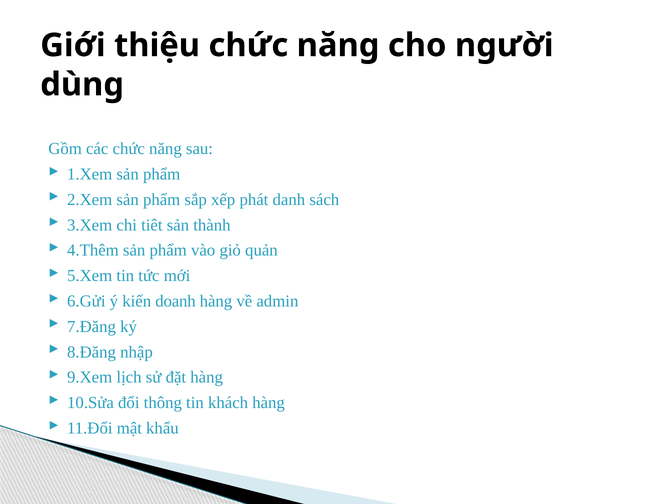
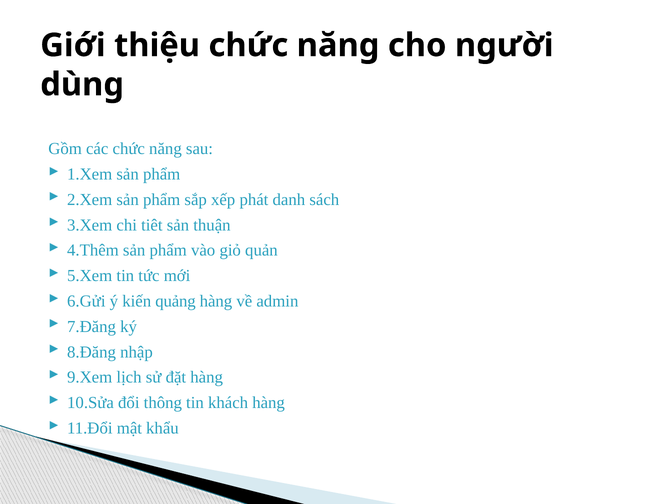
thành: thành -> thuận
doanh: doanh -> quảng
